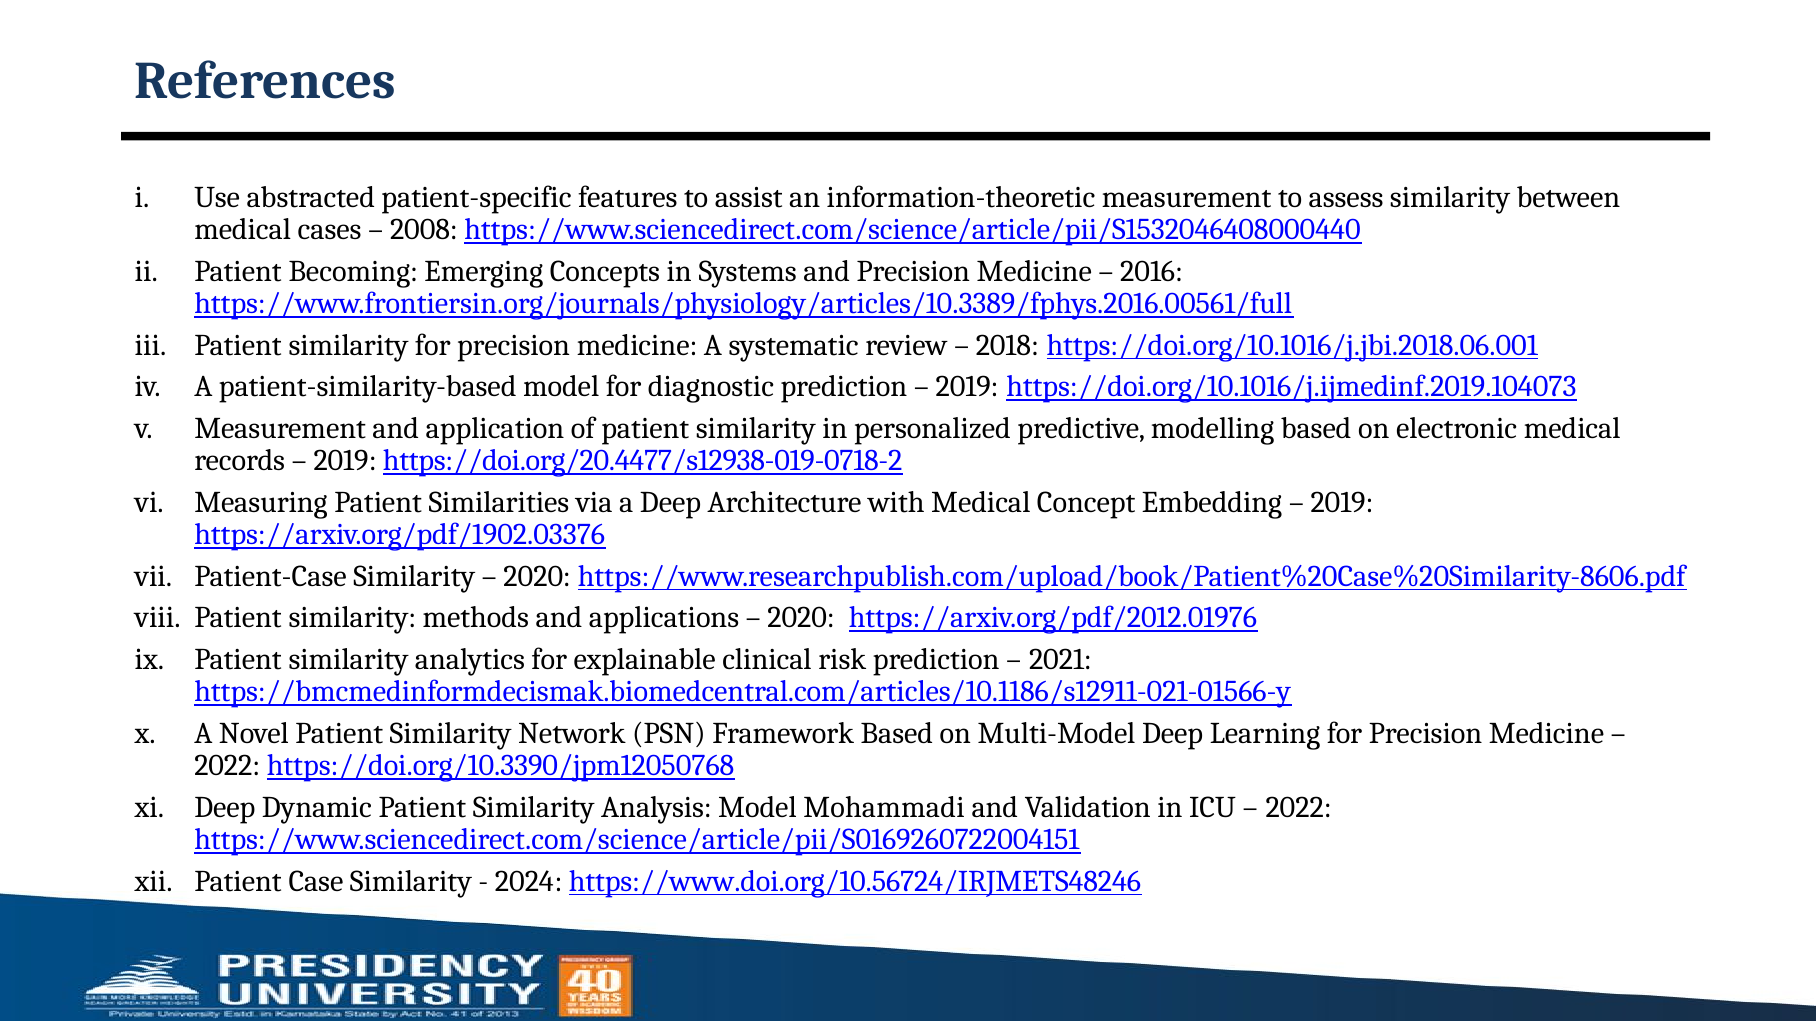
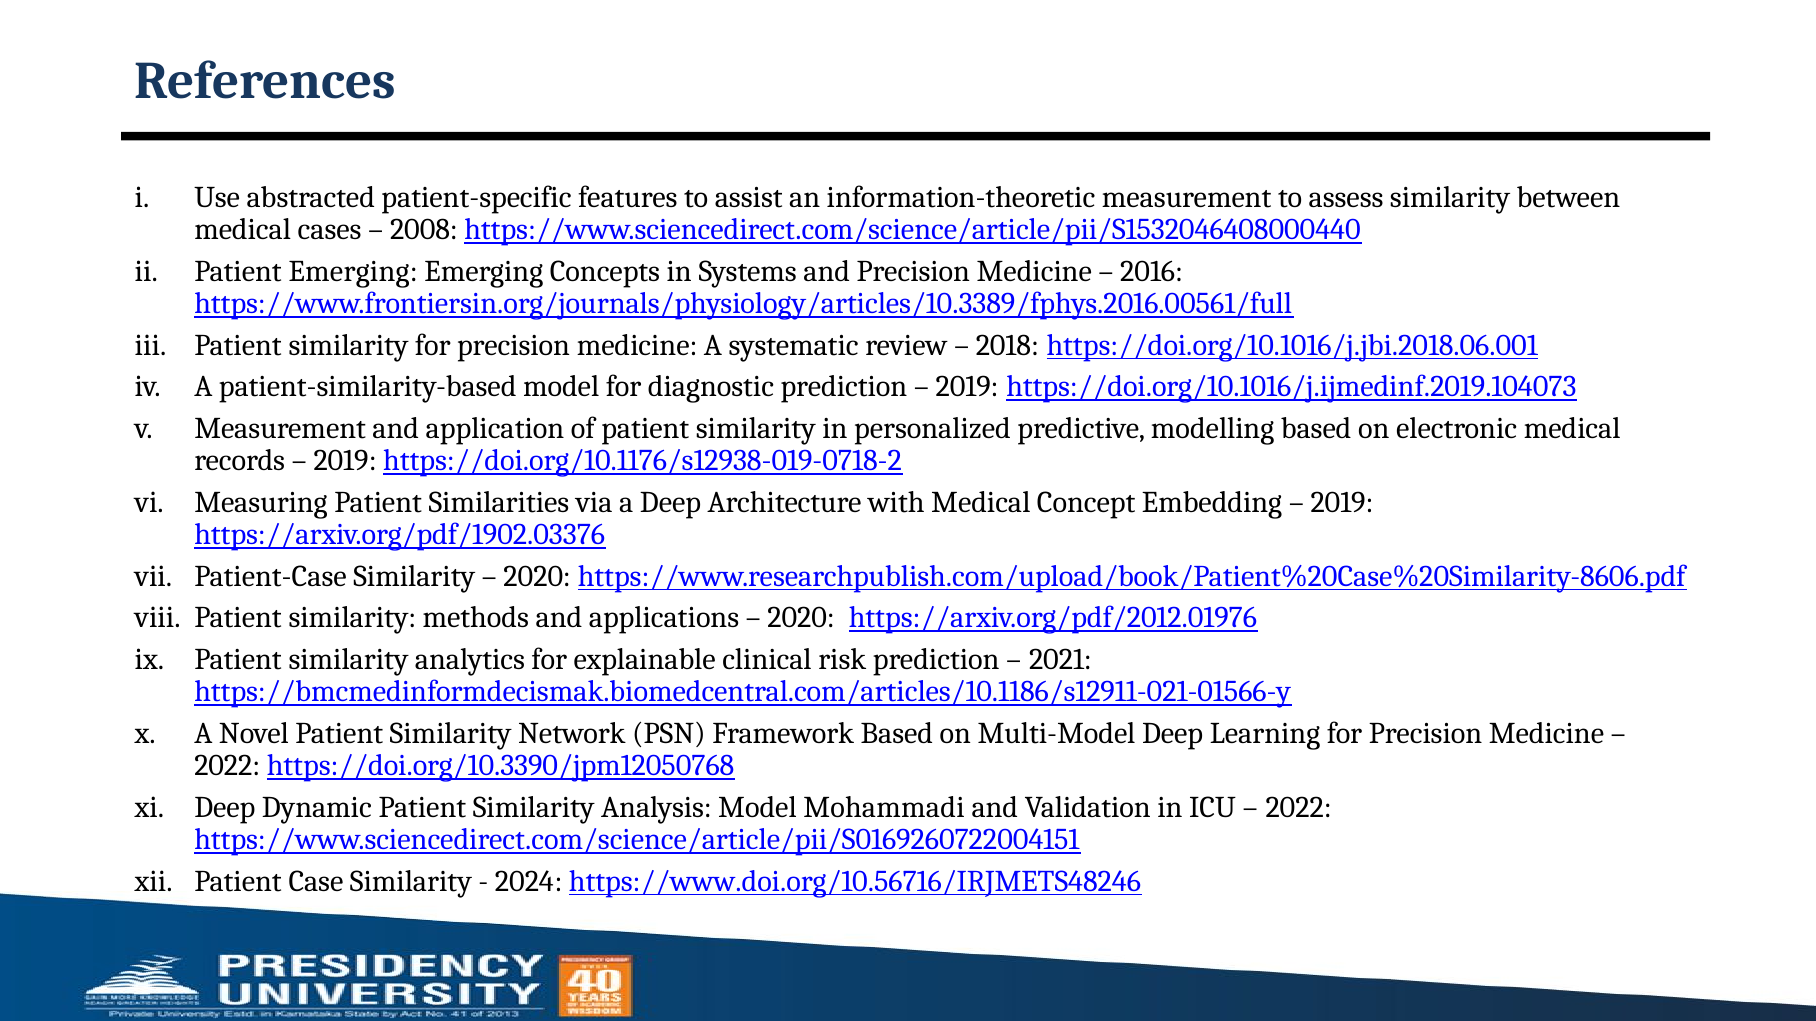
Patient Becoming: Becoming -> Emerging
https://doi.org/20.4477/s12938-019-0718-2: https://doi.org/20.4477/s12938-019-0718-2 -> https://doi.org/10.1176/s12938-019-0718-2
https://www.doi.org/10.56724/IRJMETS48246: https://www.doi.org/10.56724/IRJMETS48246 -> https://www.doi.org/10.56716/IRJMETS48246
